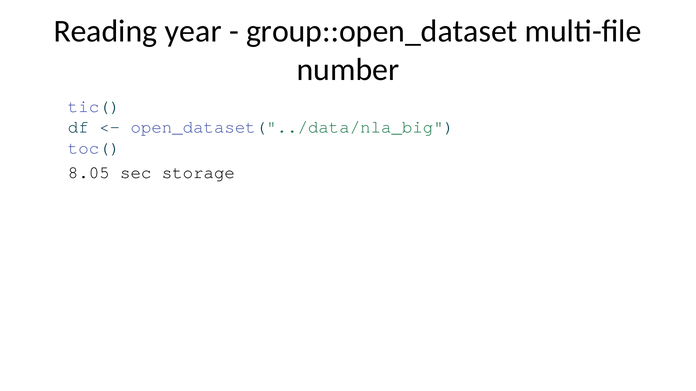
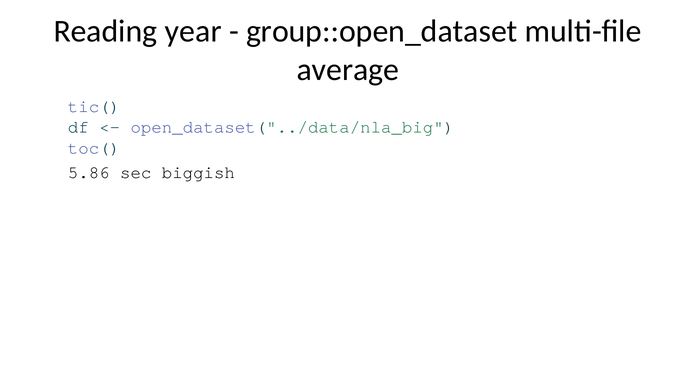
number: number -> average
8.05: 8.05 -> 5.86
storage: storage -> biggish
